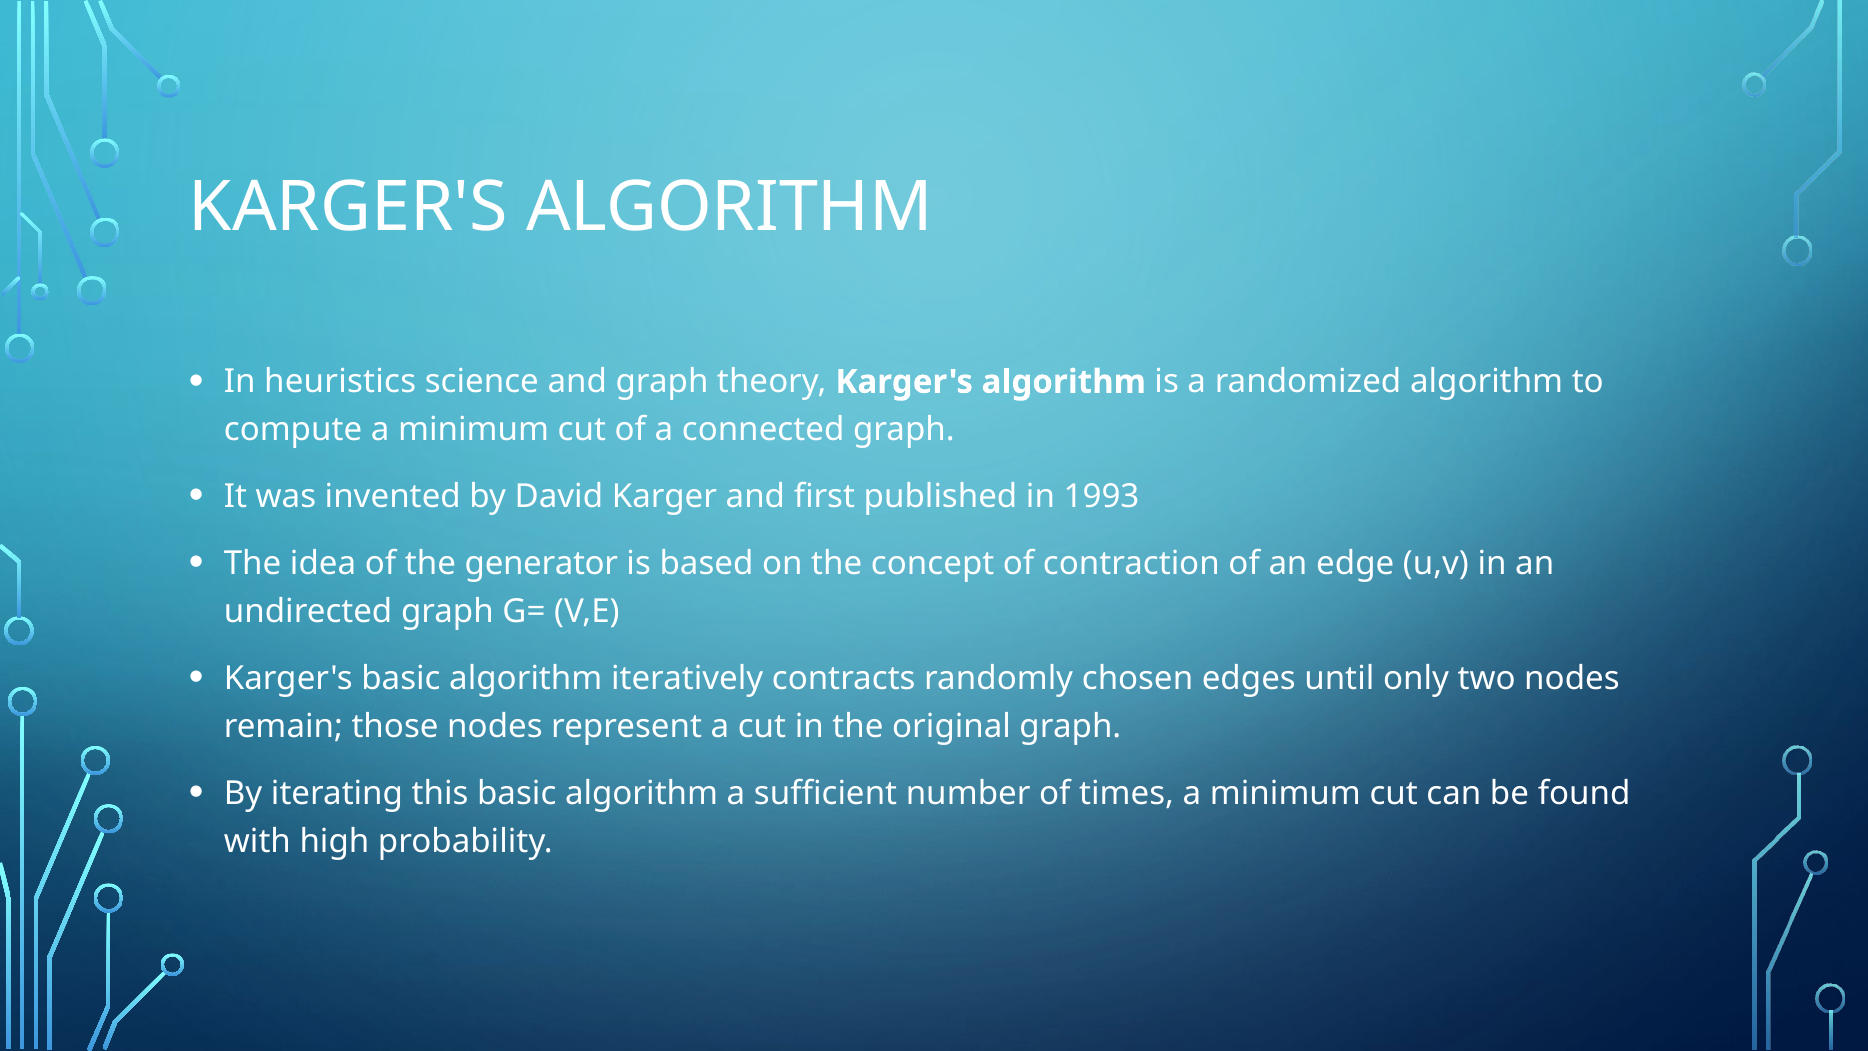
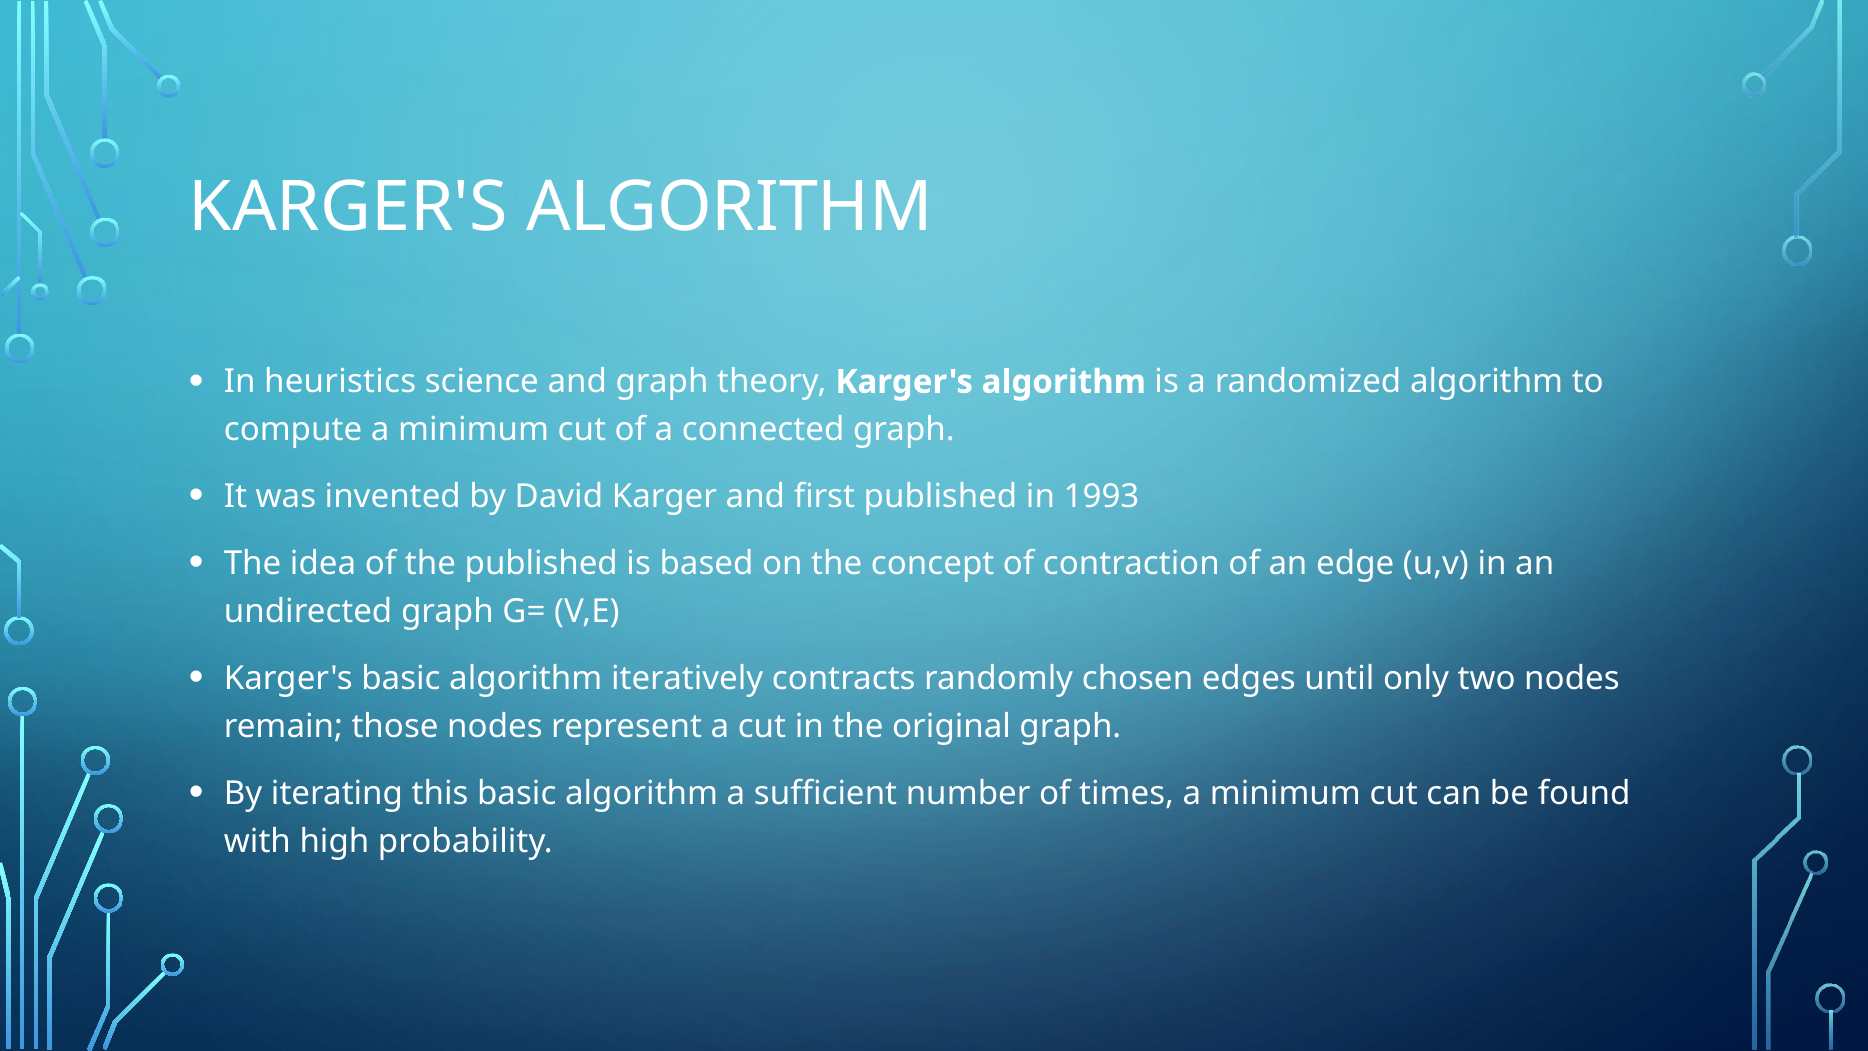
the generator: generator -> published
